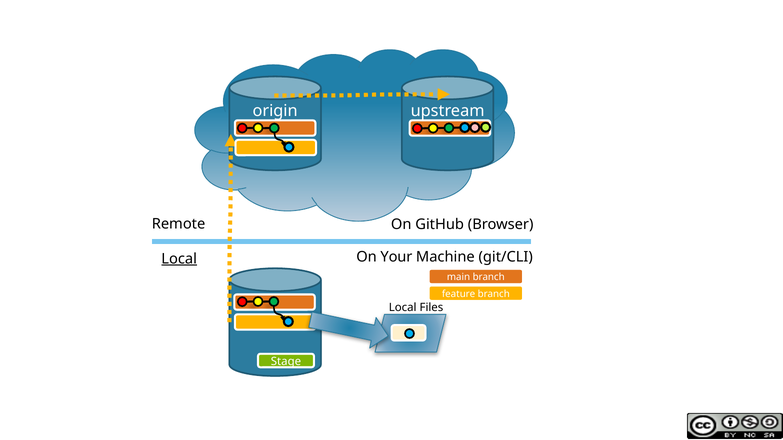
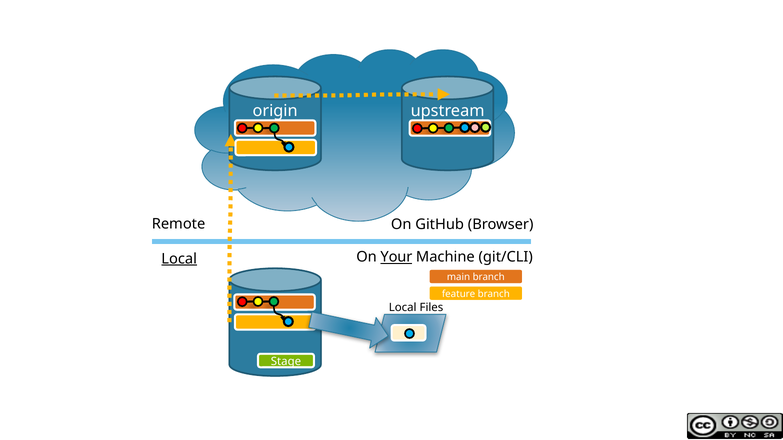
Your underline: none -> present
